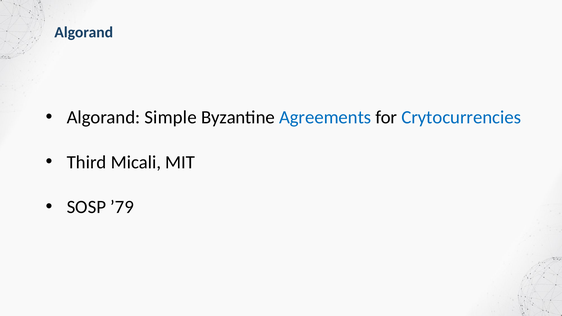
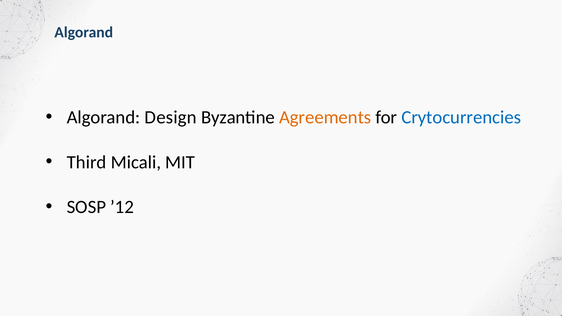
Simple: Simple -> Design
Agreements colour: blue -> orange
’79: ’79 -> ’12
